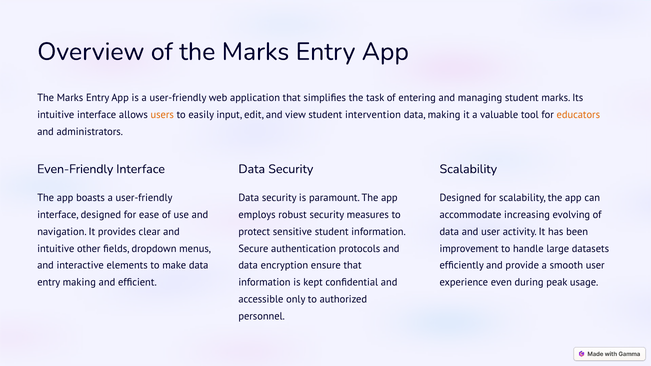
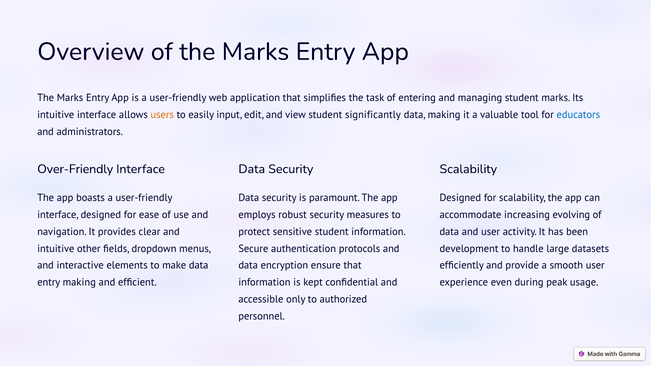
intervention: intervention -> significantly
educators colour: orange -> blue
Even-Friendly: Even-Friendly -> Over-Friendly
improvement: improvement -> development
